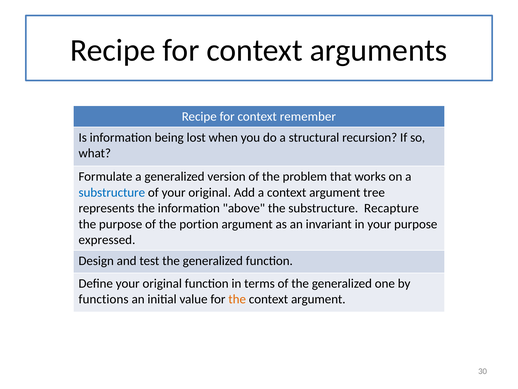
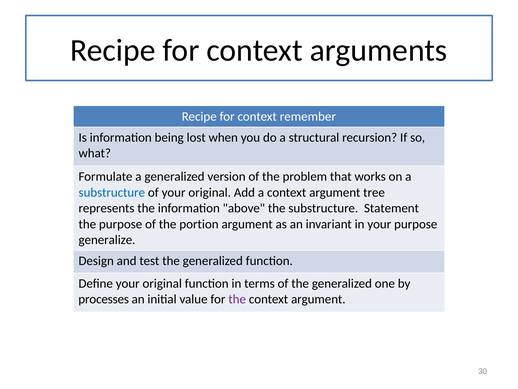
Recapture: Recapture -> Statement
expressed: expressed -> generalize
functions: functions -> processes
the at (237, 299) colour: orange -> purple
